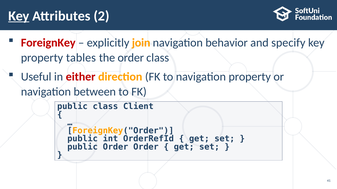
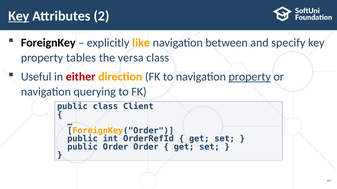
ForeignKey colour: red -> black
join: join -> like
behavior: behavior -> between
the order: order -> versa
property at (250, 77) underline: none -> present
between: between -> querying
